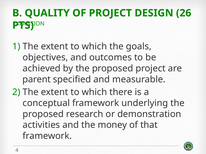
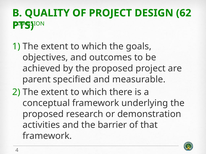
26: 26 -> 62
money: money -> barrier
